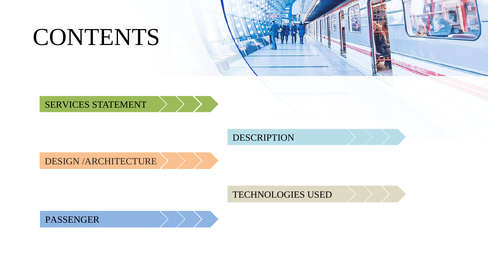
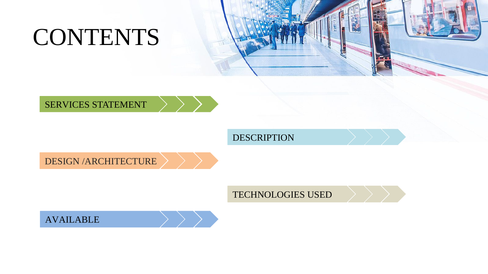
PASSENGER: PASSENGER -> AVAILABLE
